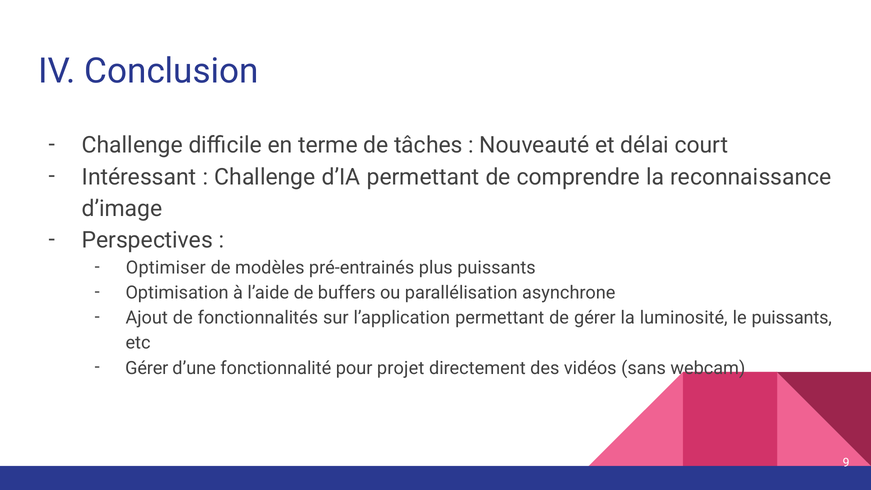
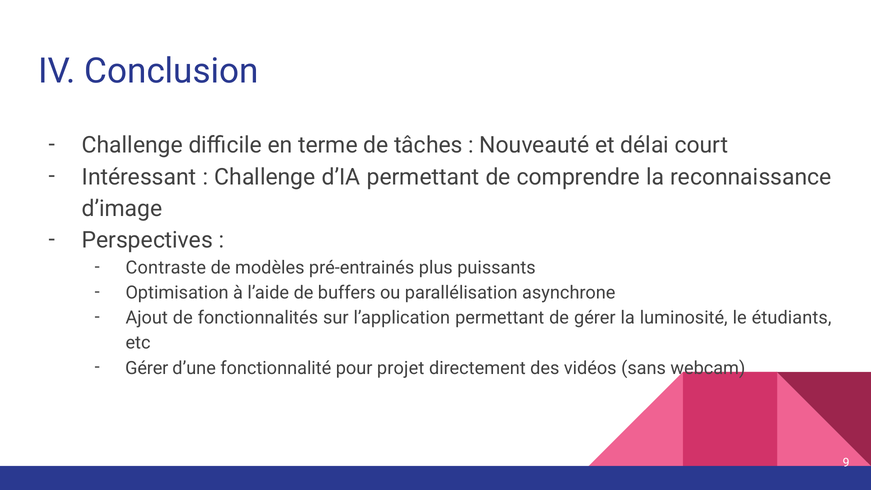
Optimiser: Optimiser -> Contraste
le puissants: puissants -> étudiants
